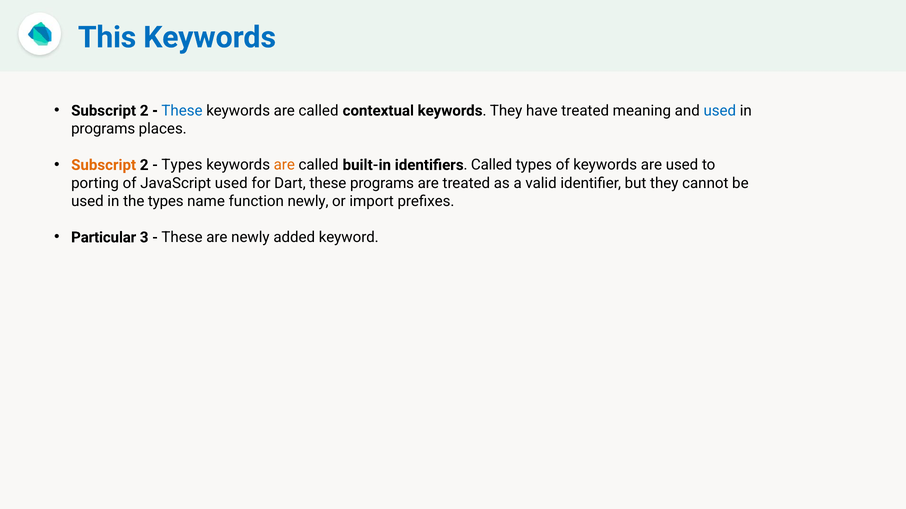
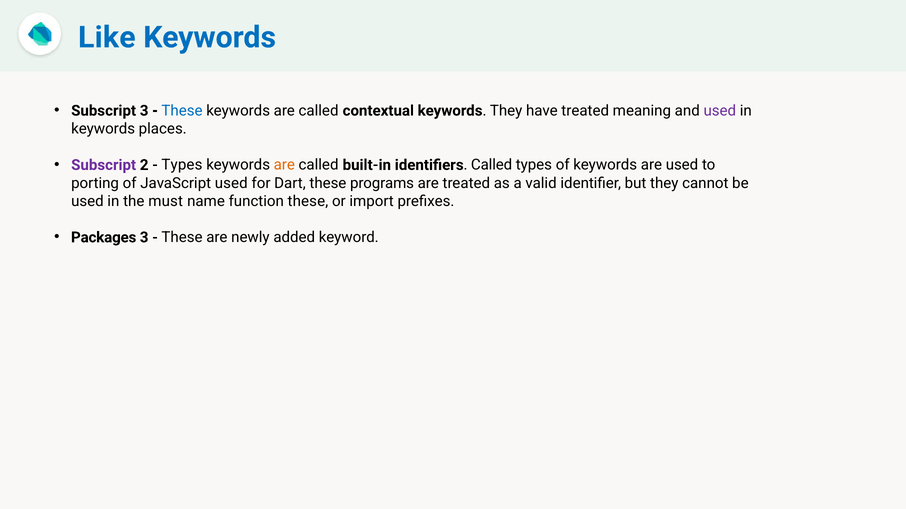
This: This -> Like
2 at (144, 111): 2 -> 3
used at (720, 111) colour: blue -> purple
programs at (103, 129): programs -> keywords
Subscript at (104, 165) colour: orange -> purple
the types: types -> must
function newly: newly -> these
Particular: Particular -> Packages
